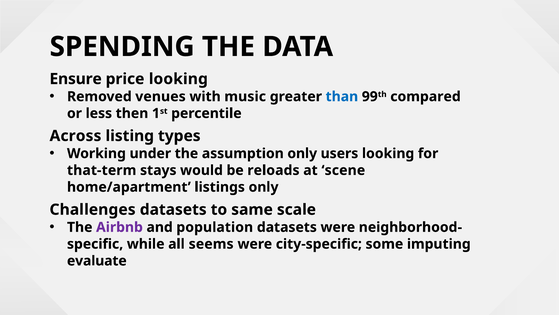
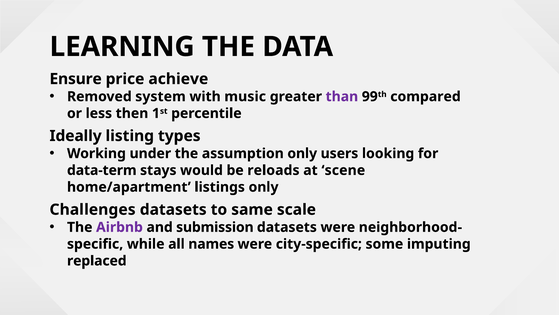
SPENDING: SPENDING -> LEARNING
price looking: looking -> achieve
venues: venues -> system
than colour: blue -> purple
Across: Across -> Ideally
that-term: that-term -> data-term
population: population -> submission
seems: seems -> names
evaluate: evaluate -> replaced
